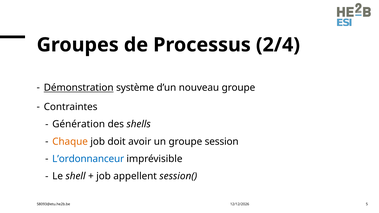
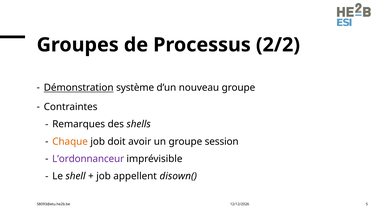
2/4: 2/4 -> 2/2
Génération: Génération -> Remarques
L’ordonnanceur colour: blue -> purple
session(: session( -> disown(
